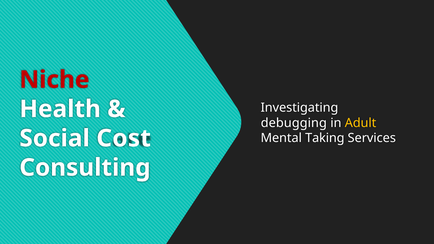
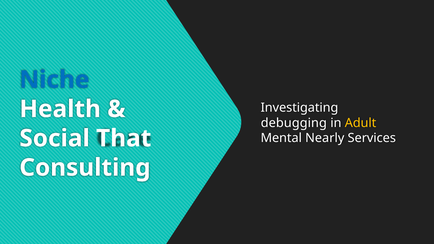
Niche colour: red -> blue
Cost: Cost -> That
Taking: Taking -> Nearly
